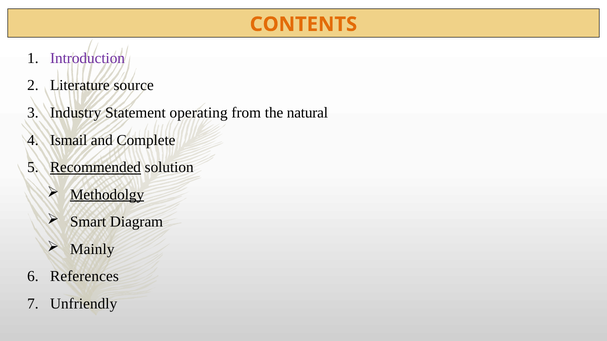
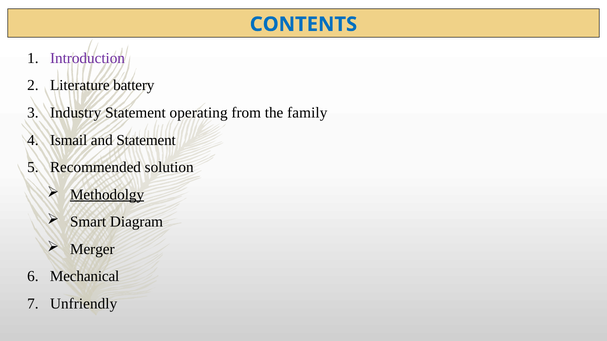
CONTENTS colour: orange -> blue
source: source -> battery
natural: natural -> family
and Complete: Complete -> Statement
Recommended underline: present -> none
Mainly: Mainly -> Merger
References: References -> Mechanical
